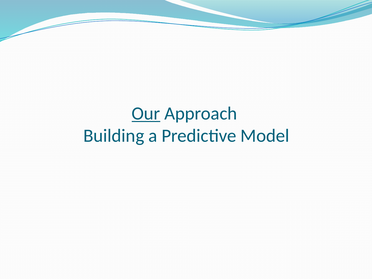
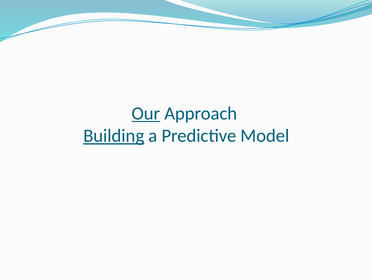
Building underline: none -> present
